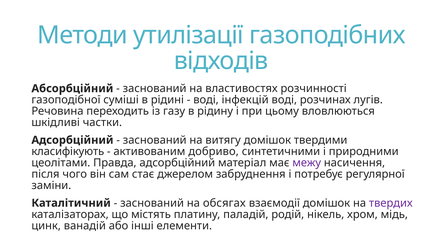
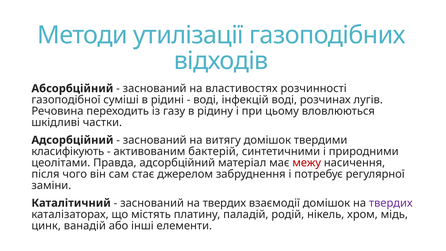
добриво: добриво -> бактерій
межу colour: purple -> red
заснований на обсягах: обсягах -> твердих
